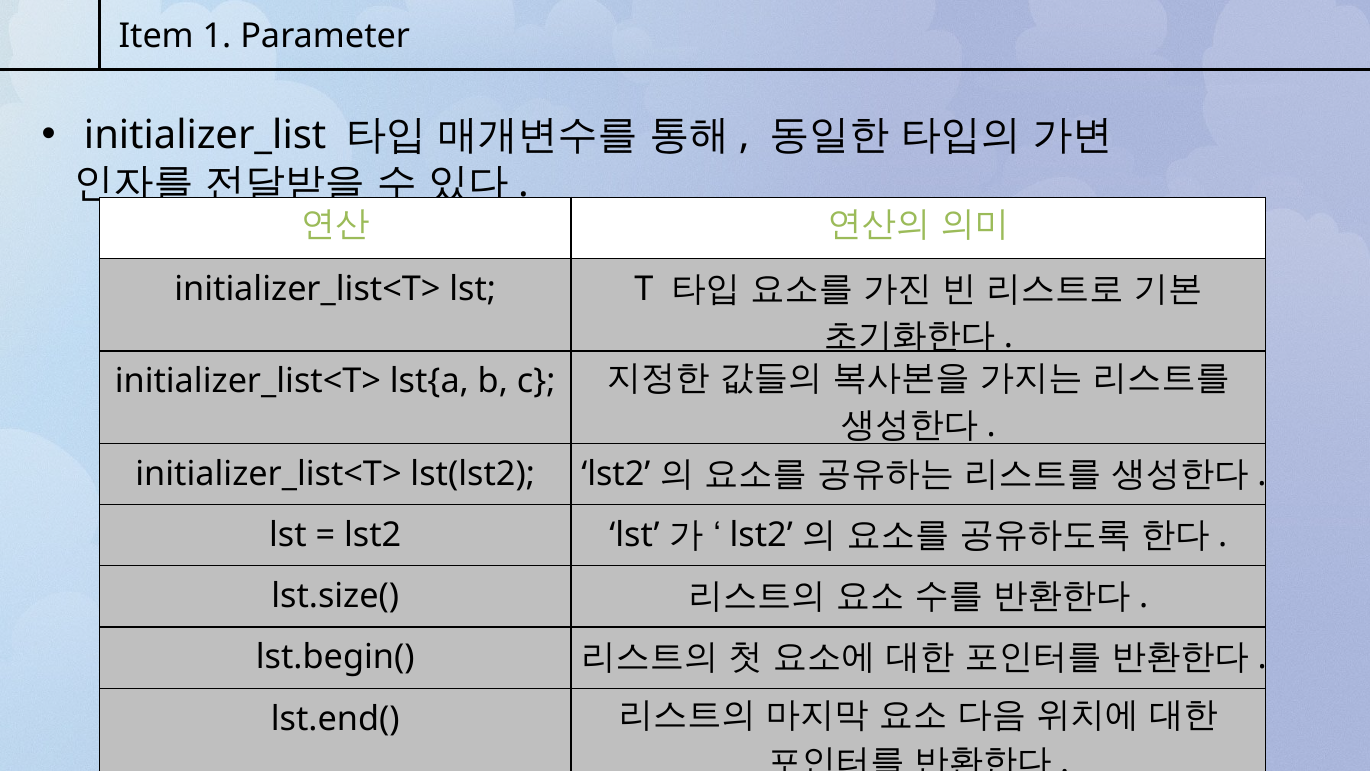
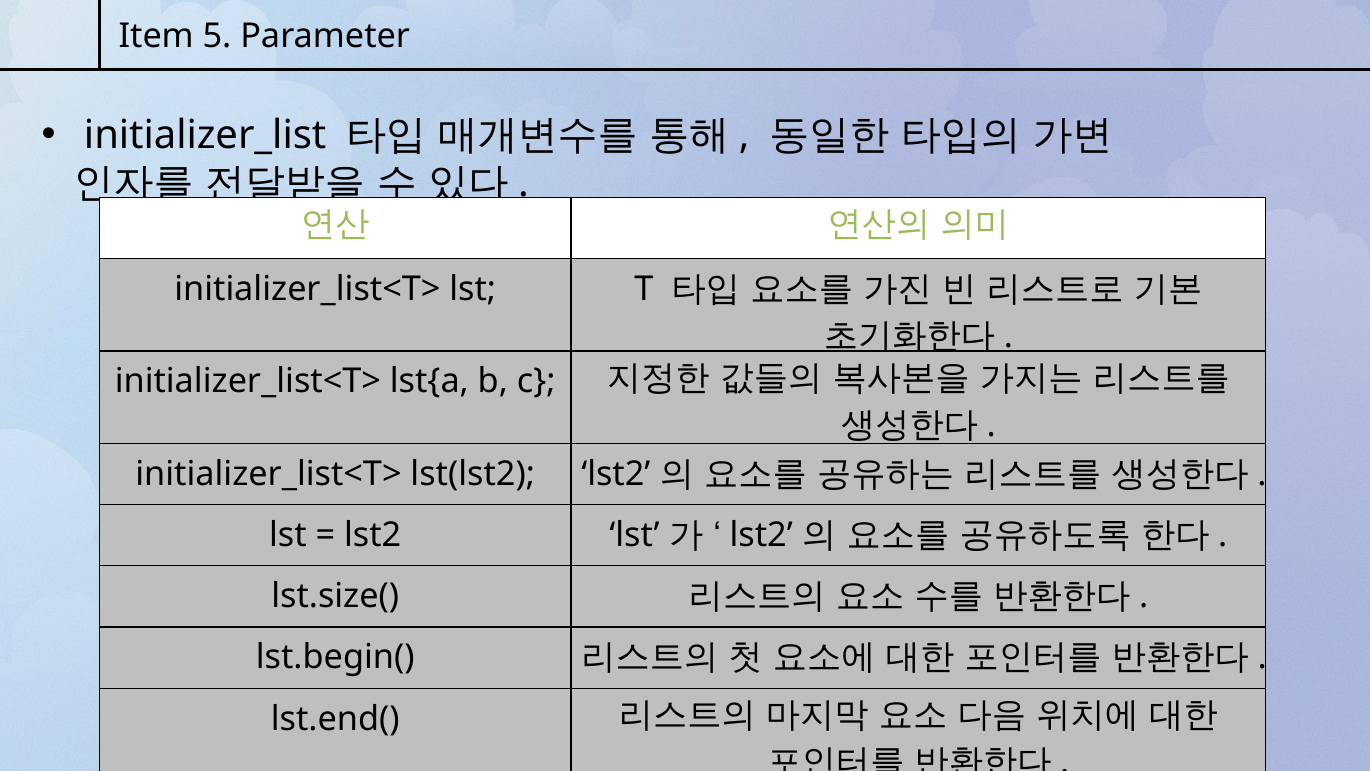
1: 1 -> 5
